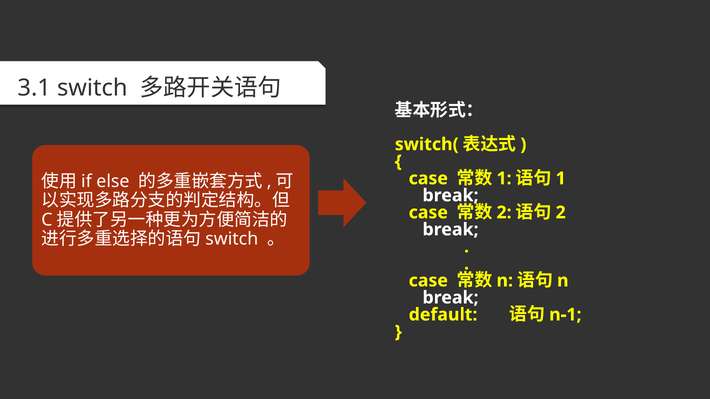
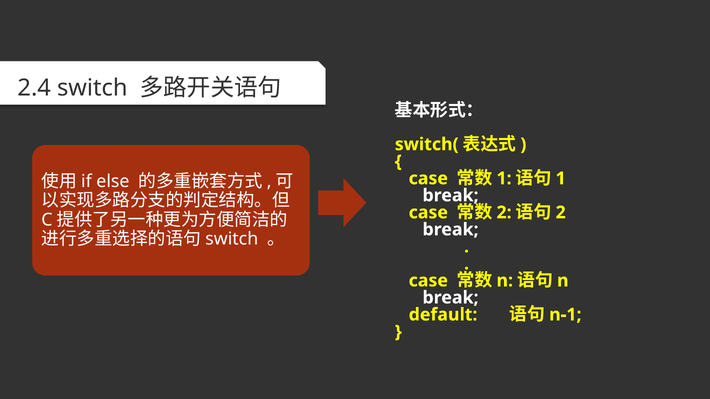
3.1: 3.1 -> 2.4
